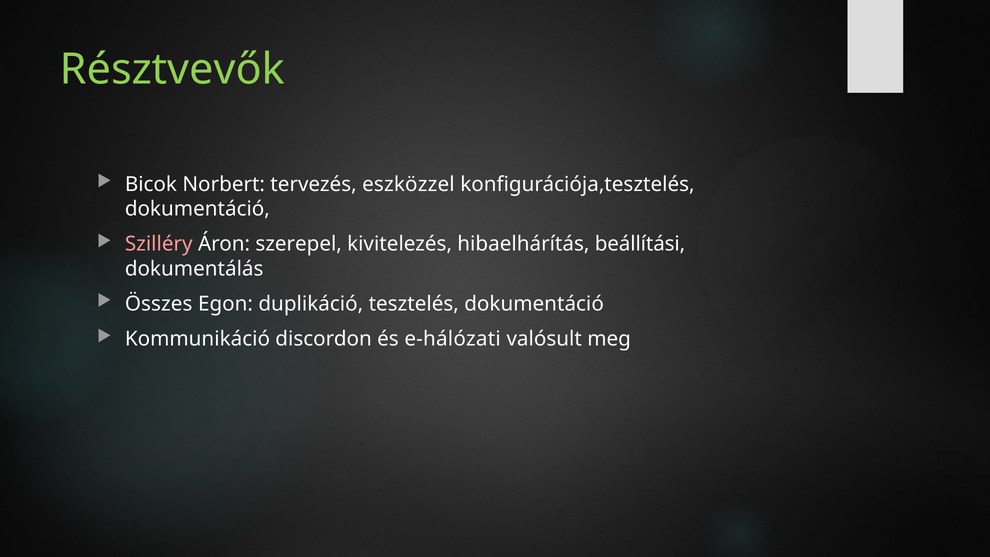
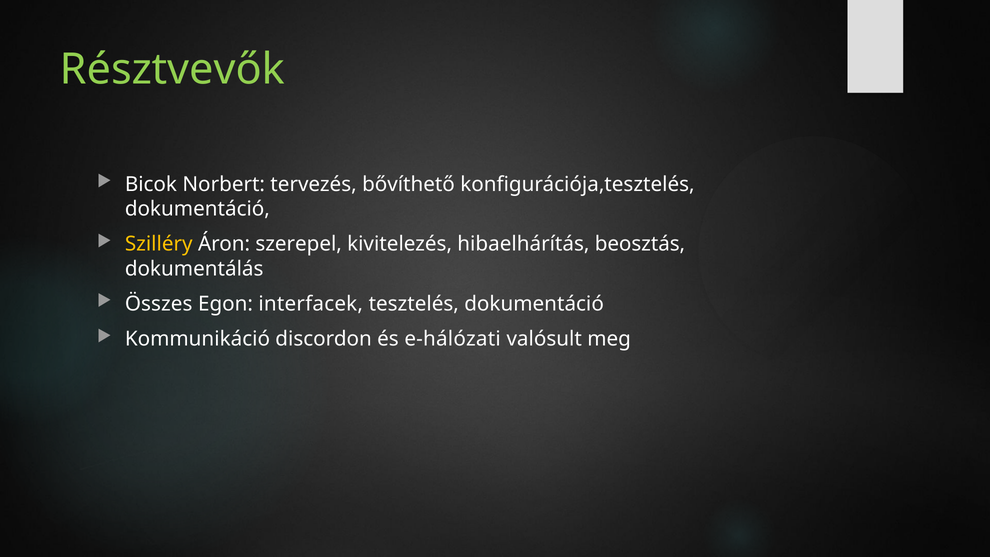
eszközzel: eszközzel -> bővíthető
Szilléry colour: pink -> yellow
beállítási: beállítási -> beosztás
duplikáció: duplikáció -> interfacek
